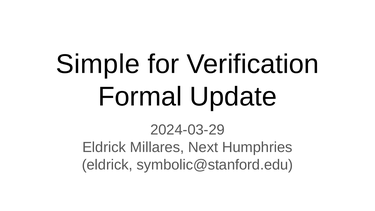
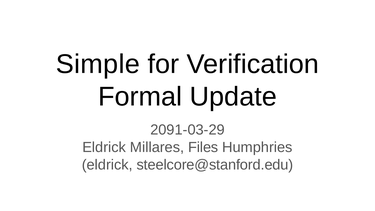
2024-03-29: 2024-03-29 -> 2091-03-29
Next: Next -> Files
symbolic@stanford.edu: symbolic@stanford.edu -> steelcore@stanford.edu
